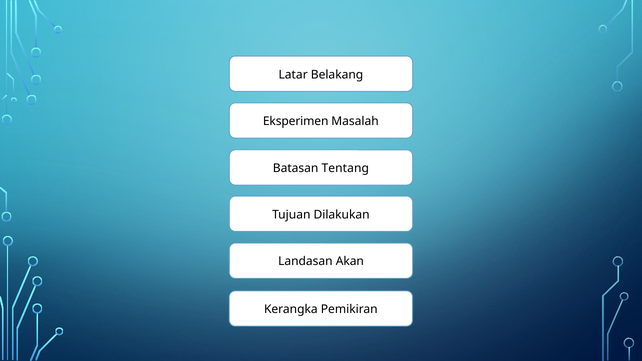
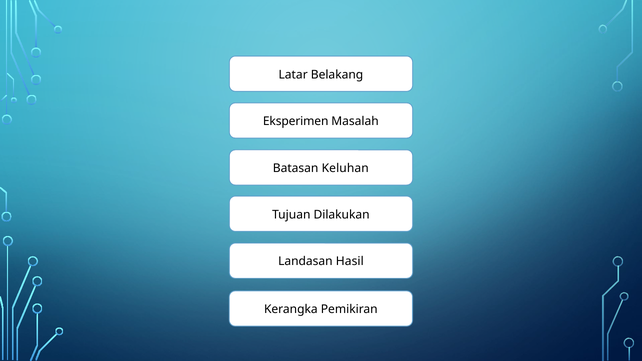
Tentang: Tentang -> Keluhan
Akan: Akan -> Hasil
